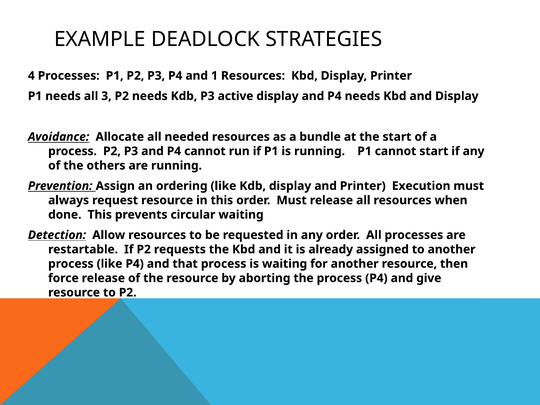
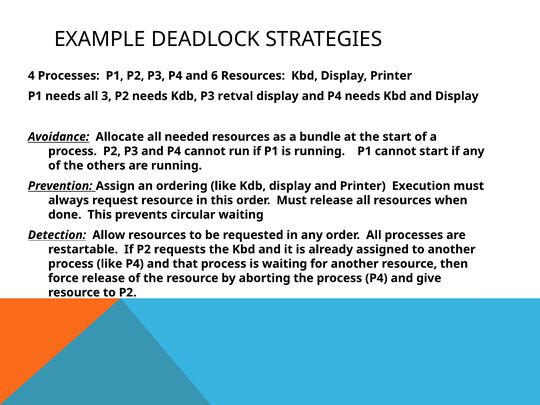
1: 1 -> 6
active: active -> retval
